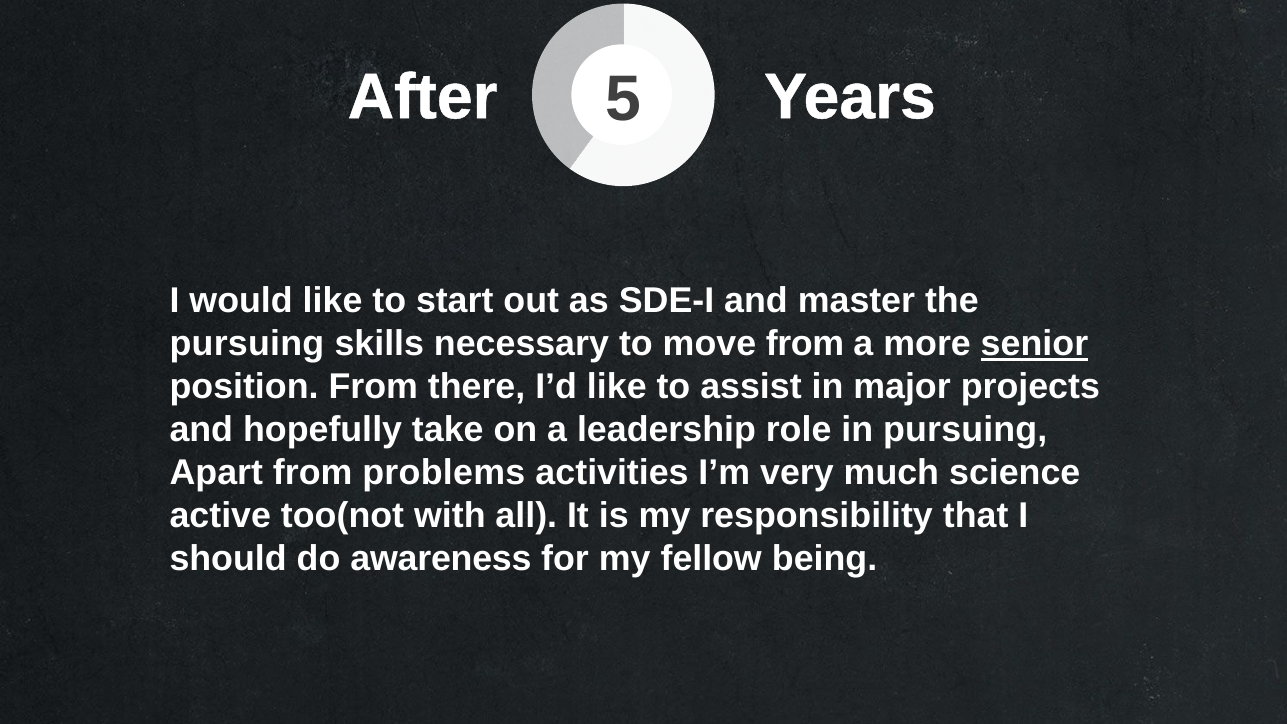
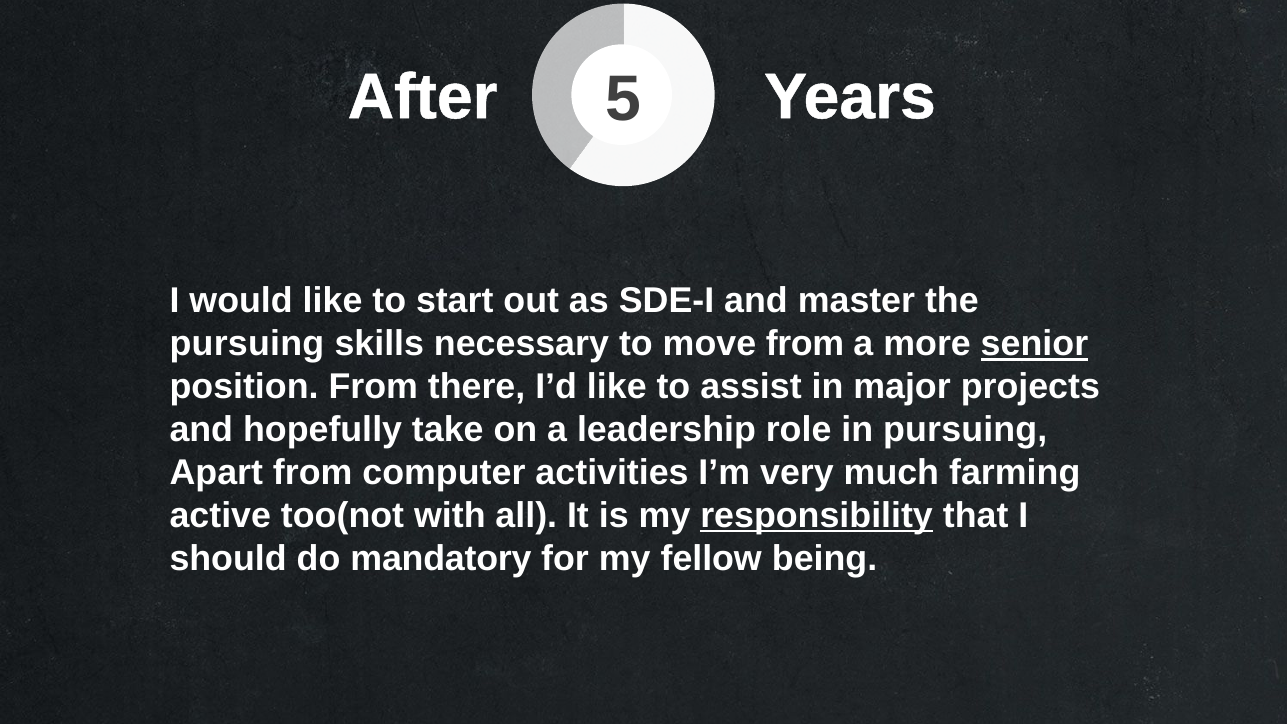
problems: problems -> computer
science: science -> farming
responsibility underline: none -> present
awareness: awareness -> mandatory
